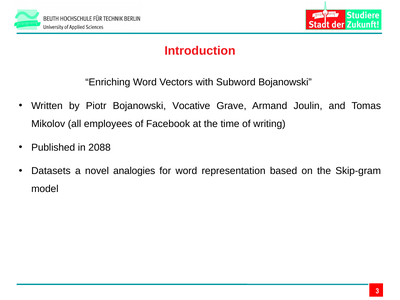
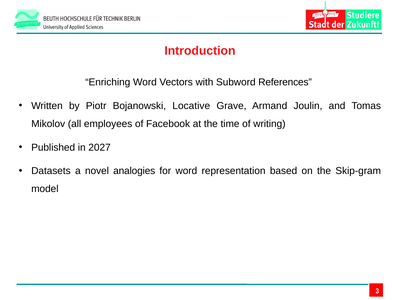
Subword Bojanowski: Bojanowski -> References
Vocative: Vocative -> Locative
2088: 2088 -> 2027
